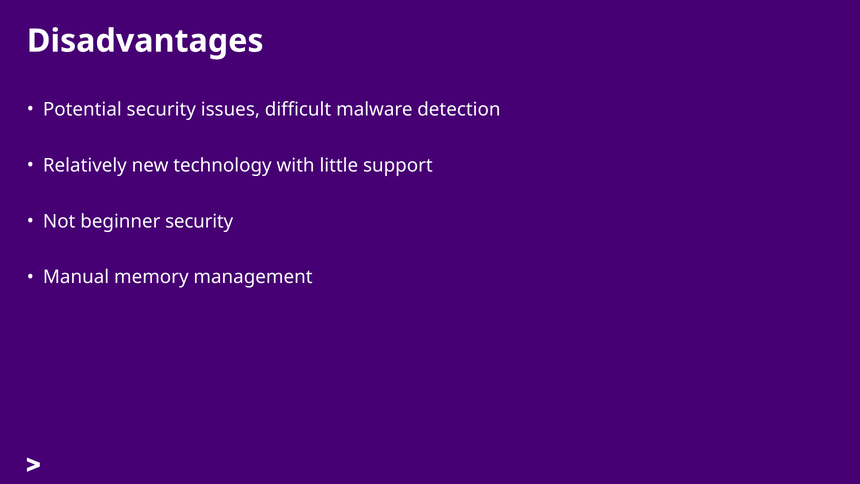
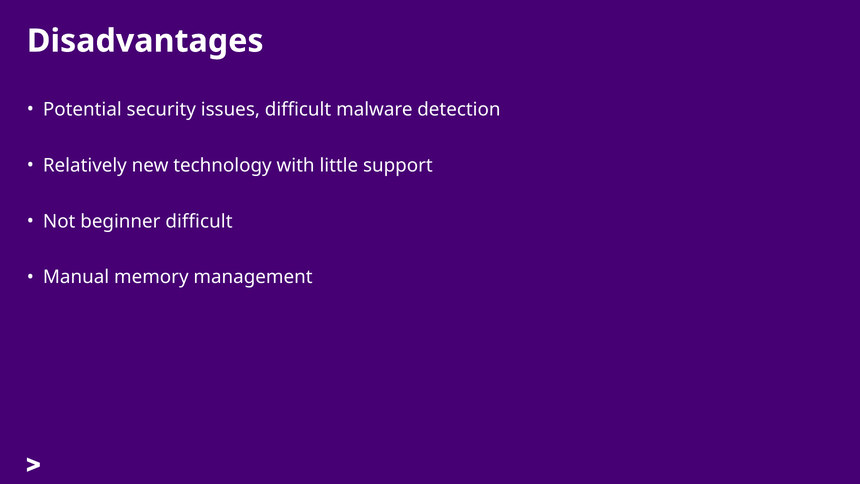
beginner security: security -> difficult
